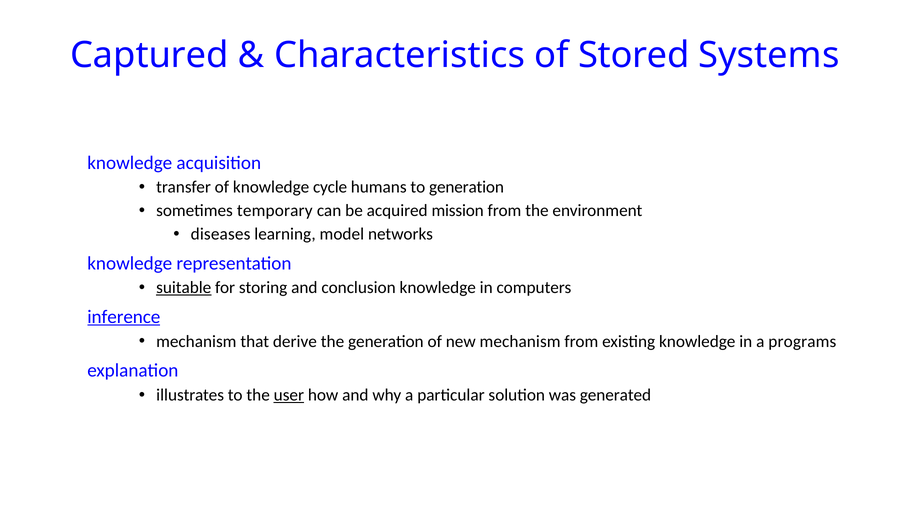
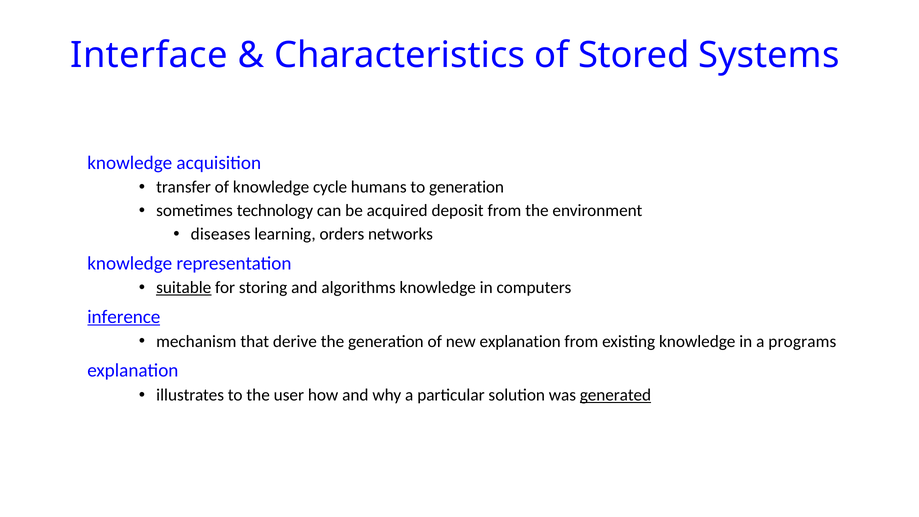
Captured: Captured -> Interface
temporary: temporary -> technology
mission: mission -> deposit
model: model -> orders
conclusion: conclusion -> algorithms
new mechanism: mechanism -> explanation
user underline: present -> none
generated underline: none -> present
